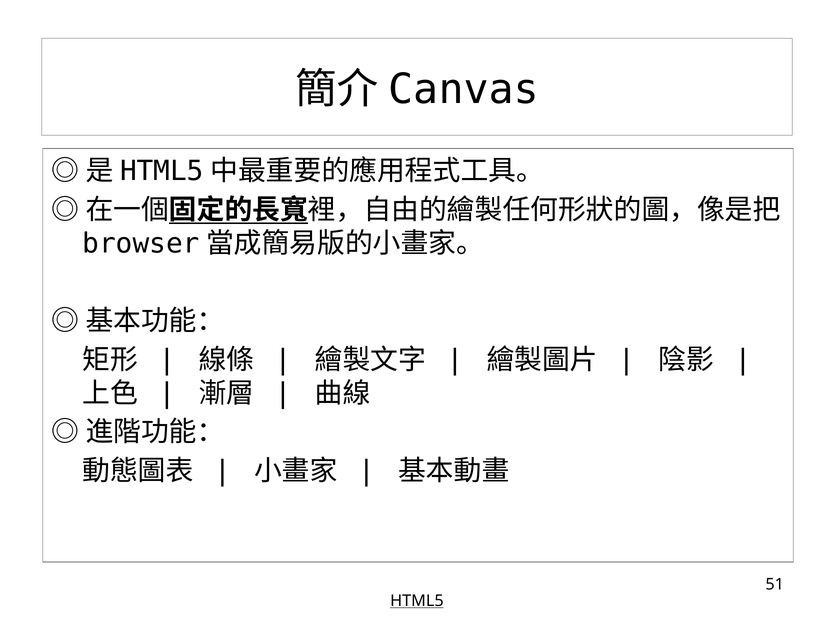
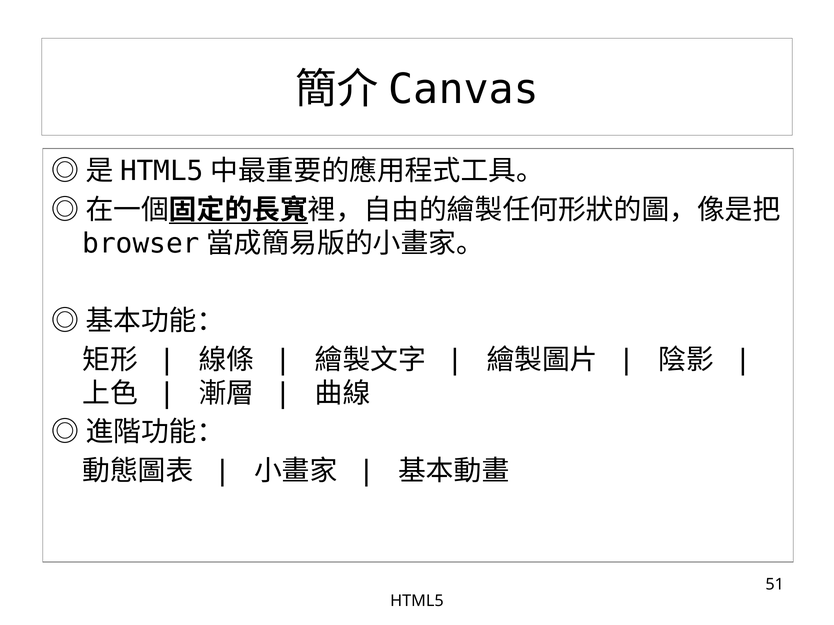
HTML5 underline: present -> none
